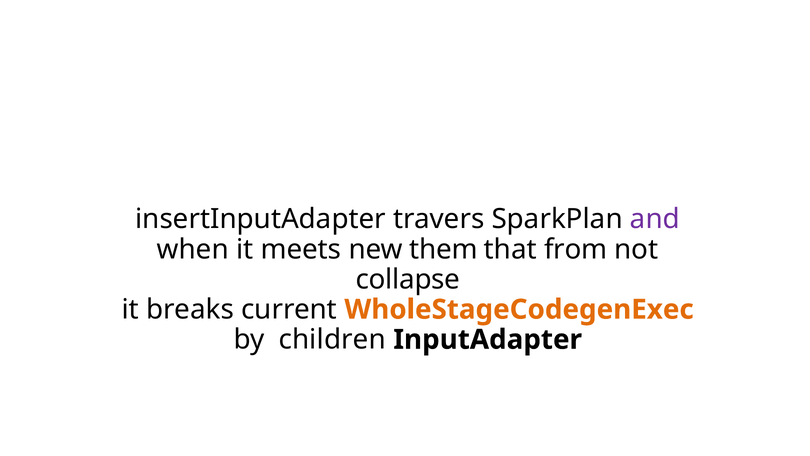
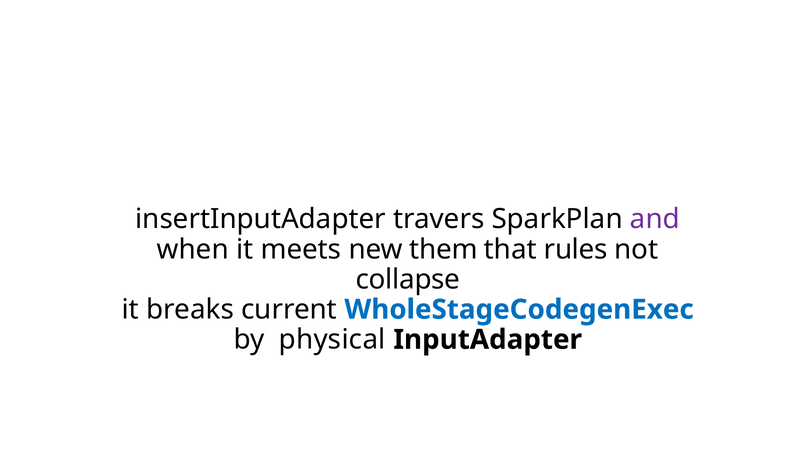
from: from -> rules
WholeStageCodegenExec colour: orange -> blue
children: children -> physical
